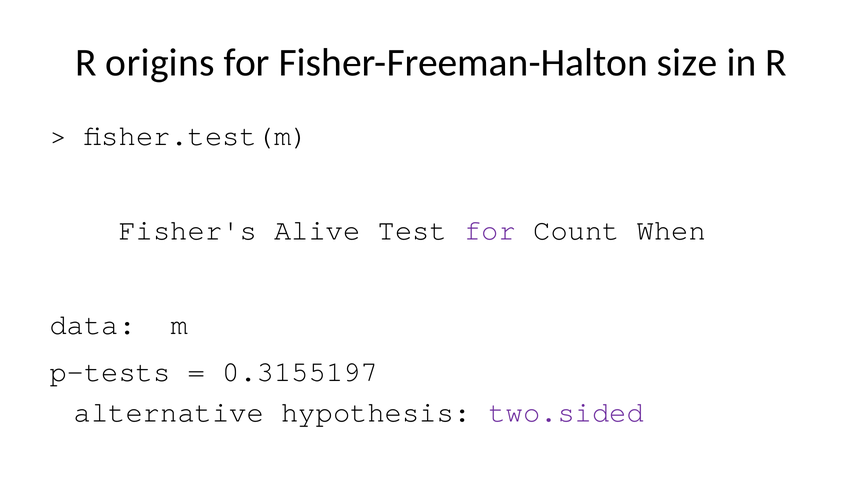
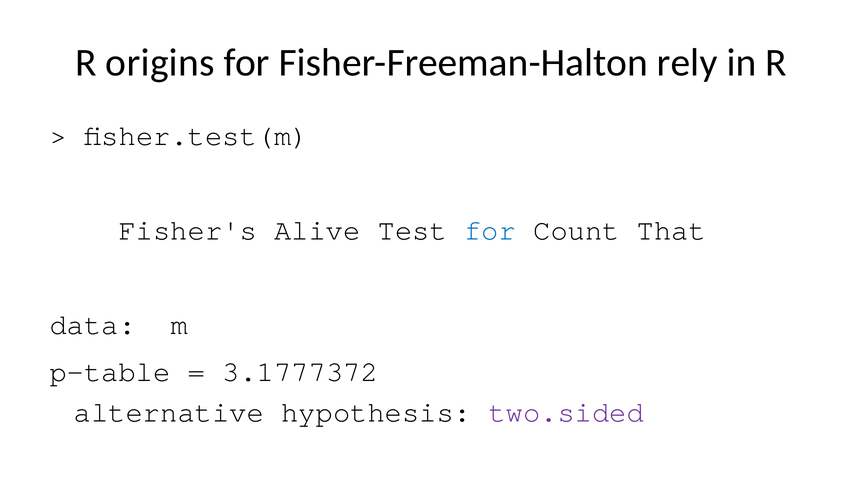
size: size -> rely
for at (490, 230) colour: purple -> blue
When: When -> That
p-tests: p-tests -> p-table
0.3155197: 0.3155197 -> 3.1777372
